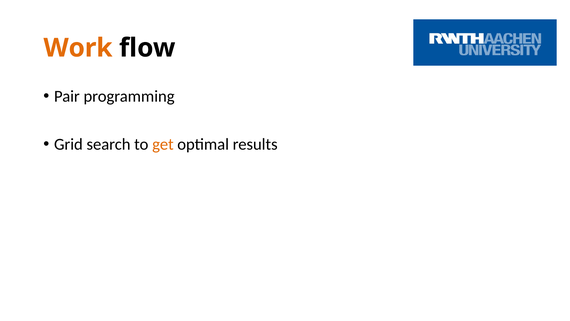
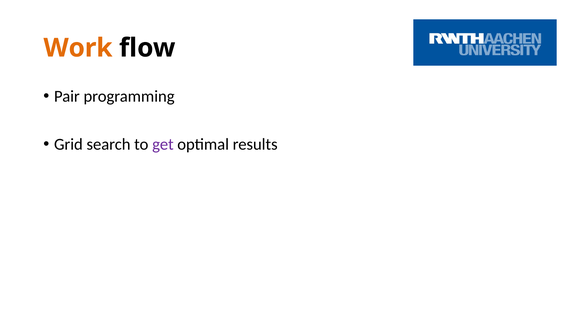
get colour: orange -> purple
